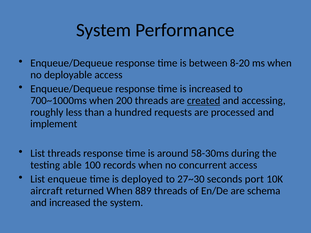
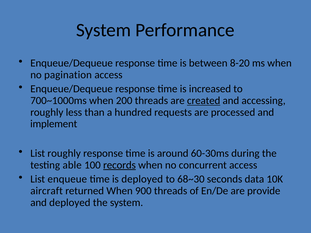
deployable: deployable -> pagination
List threads: threads -> roughly
58-30ms: 58-30ms -> 60-30ms
records underline: none -> present
27~30: 27~30 -> 68~30
port: port -> data
889: 889 -> 900
schema: schema -> provide
and increased: increased -> deployed
